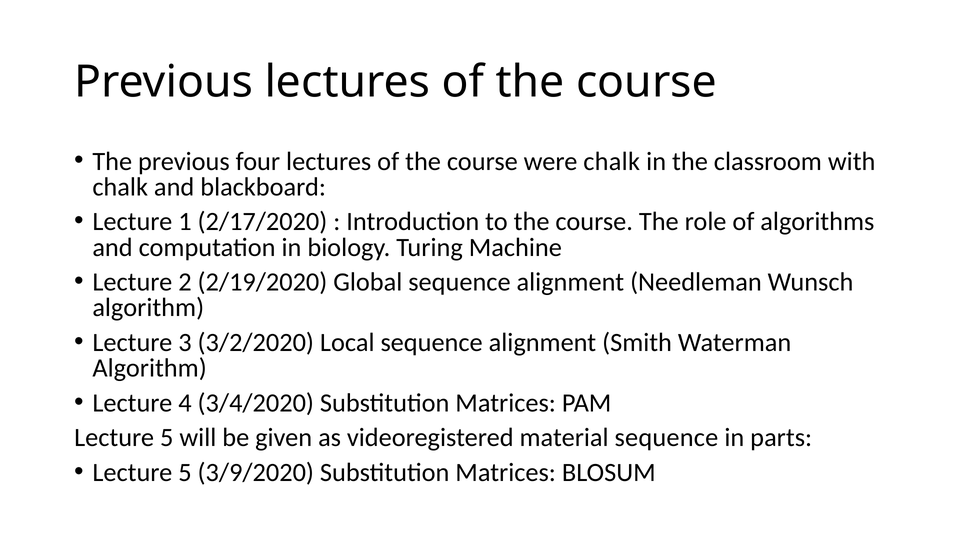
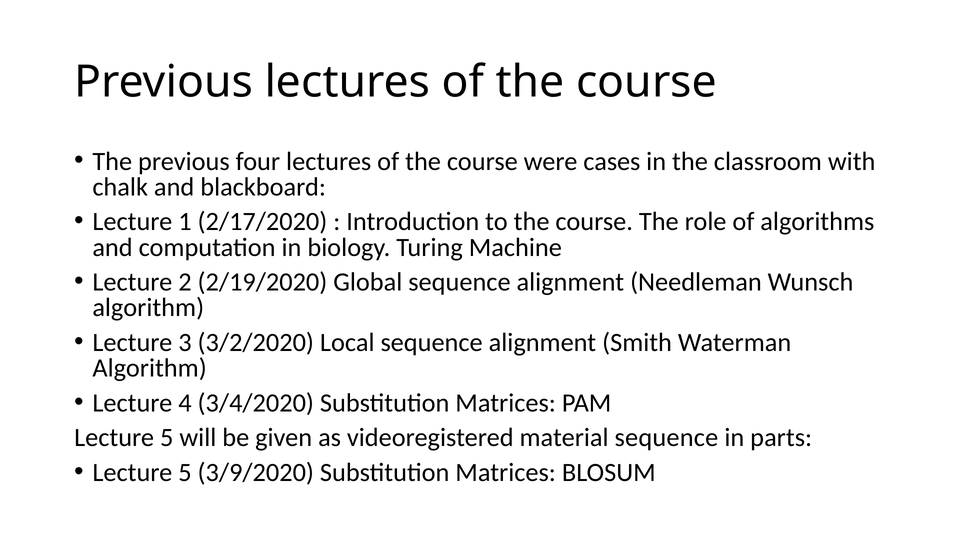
were chalk: chalk -> cases
